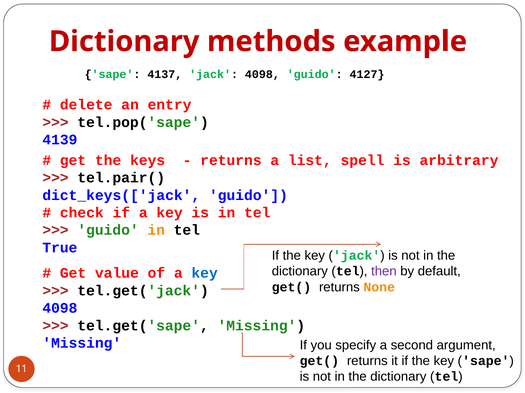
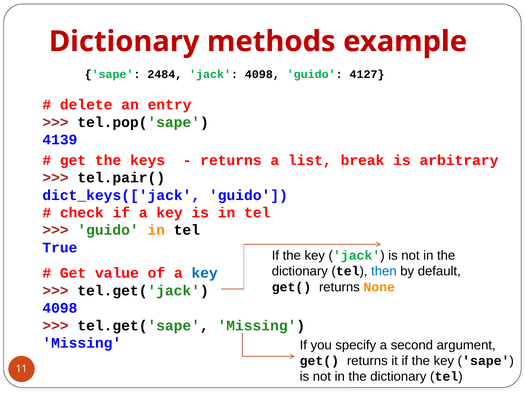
4137: 4137 -> 2484
spell: spell -> break
then colour: purple -> blue
